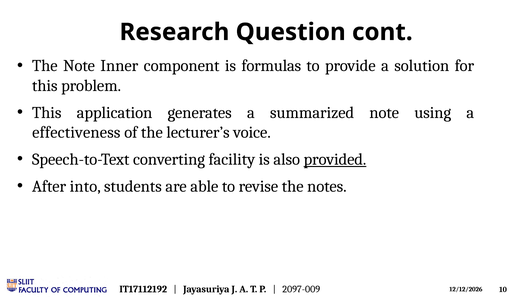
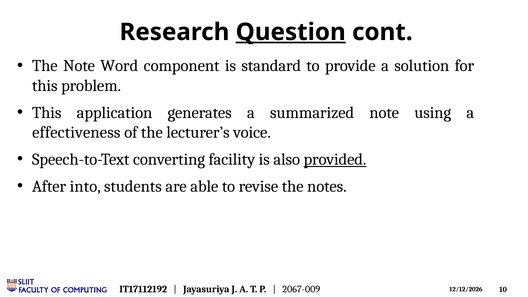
Question underline: none -> present
Inner: Inner -> Word
formulas: formulas -> standard
2097-009: 2097-009 -> 2067-009
